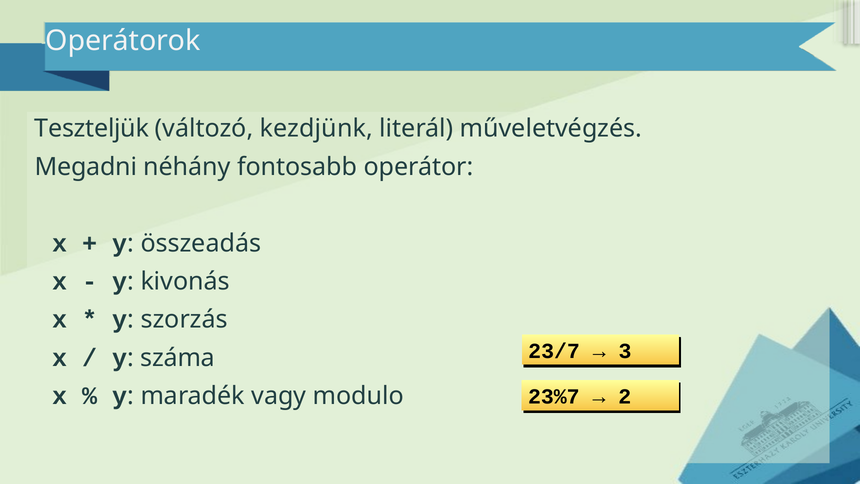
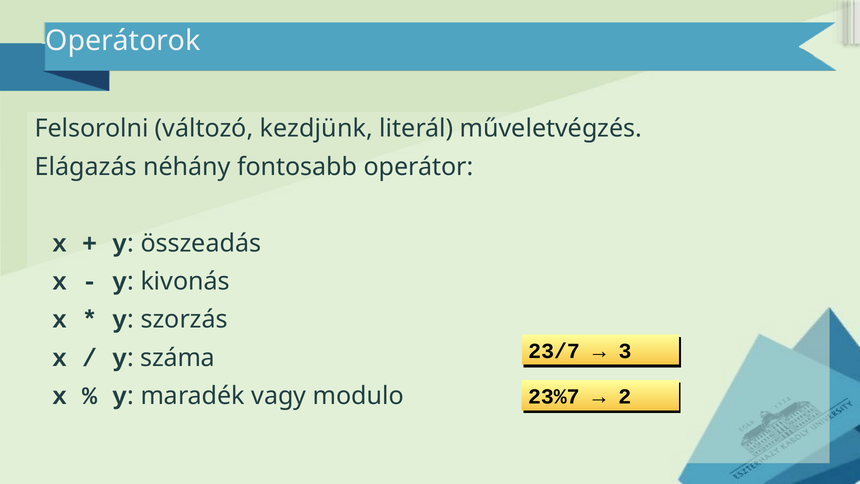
Teszteljük: Teszteljük -> Felsorolni
Megadni: Megadni -> Elágazás
